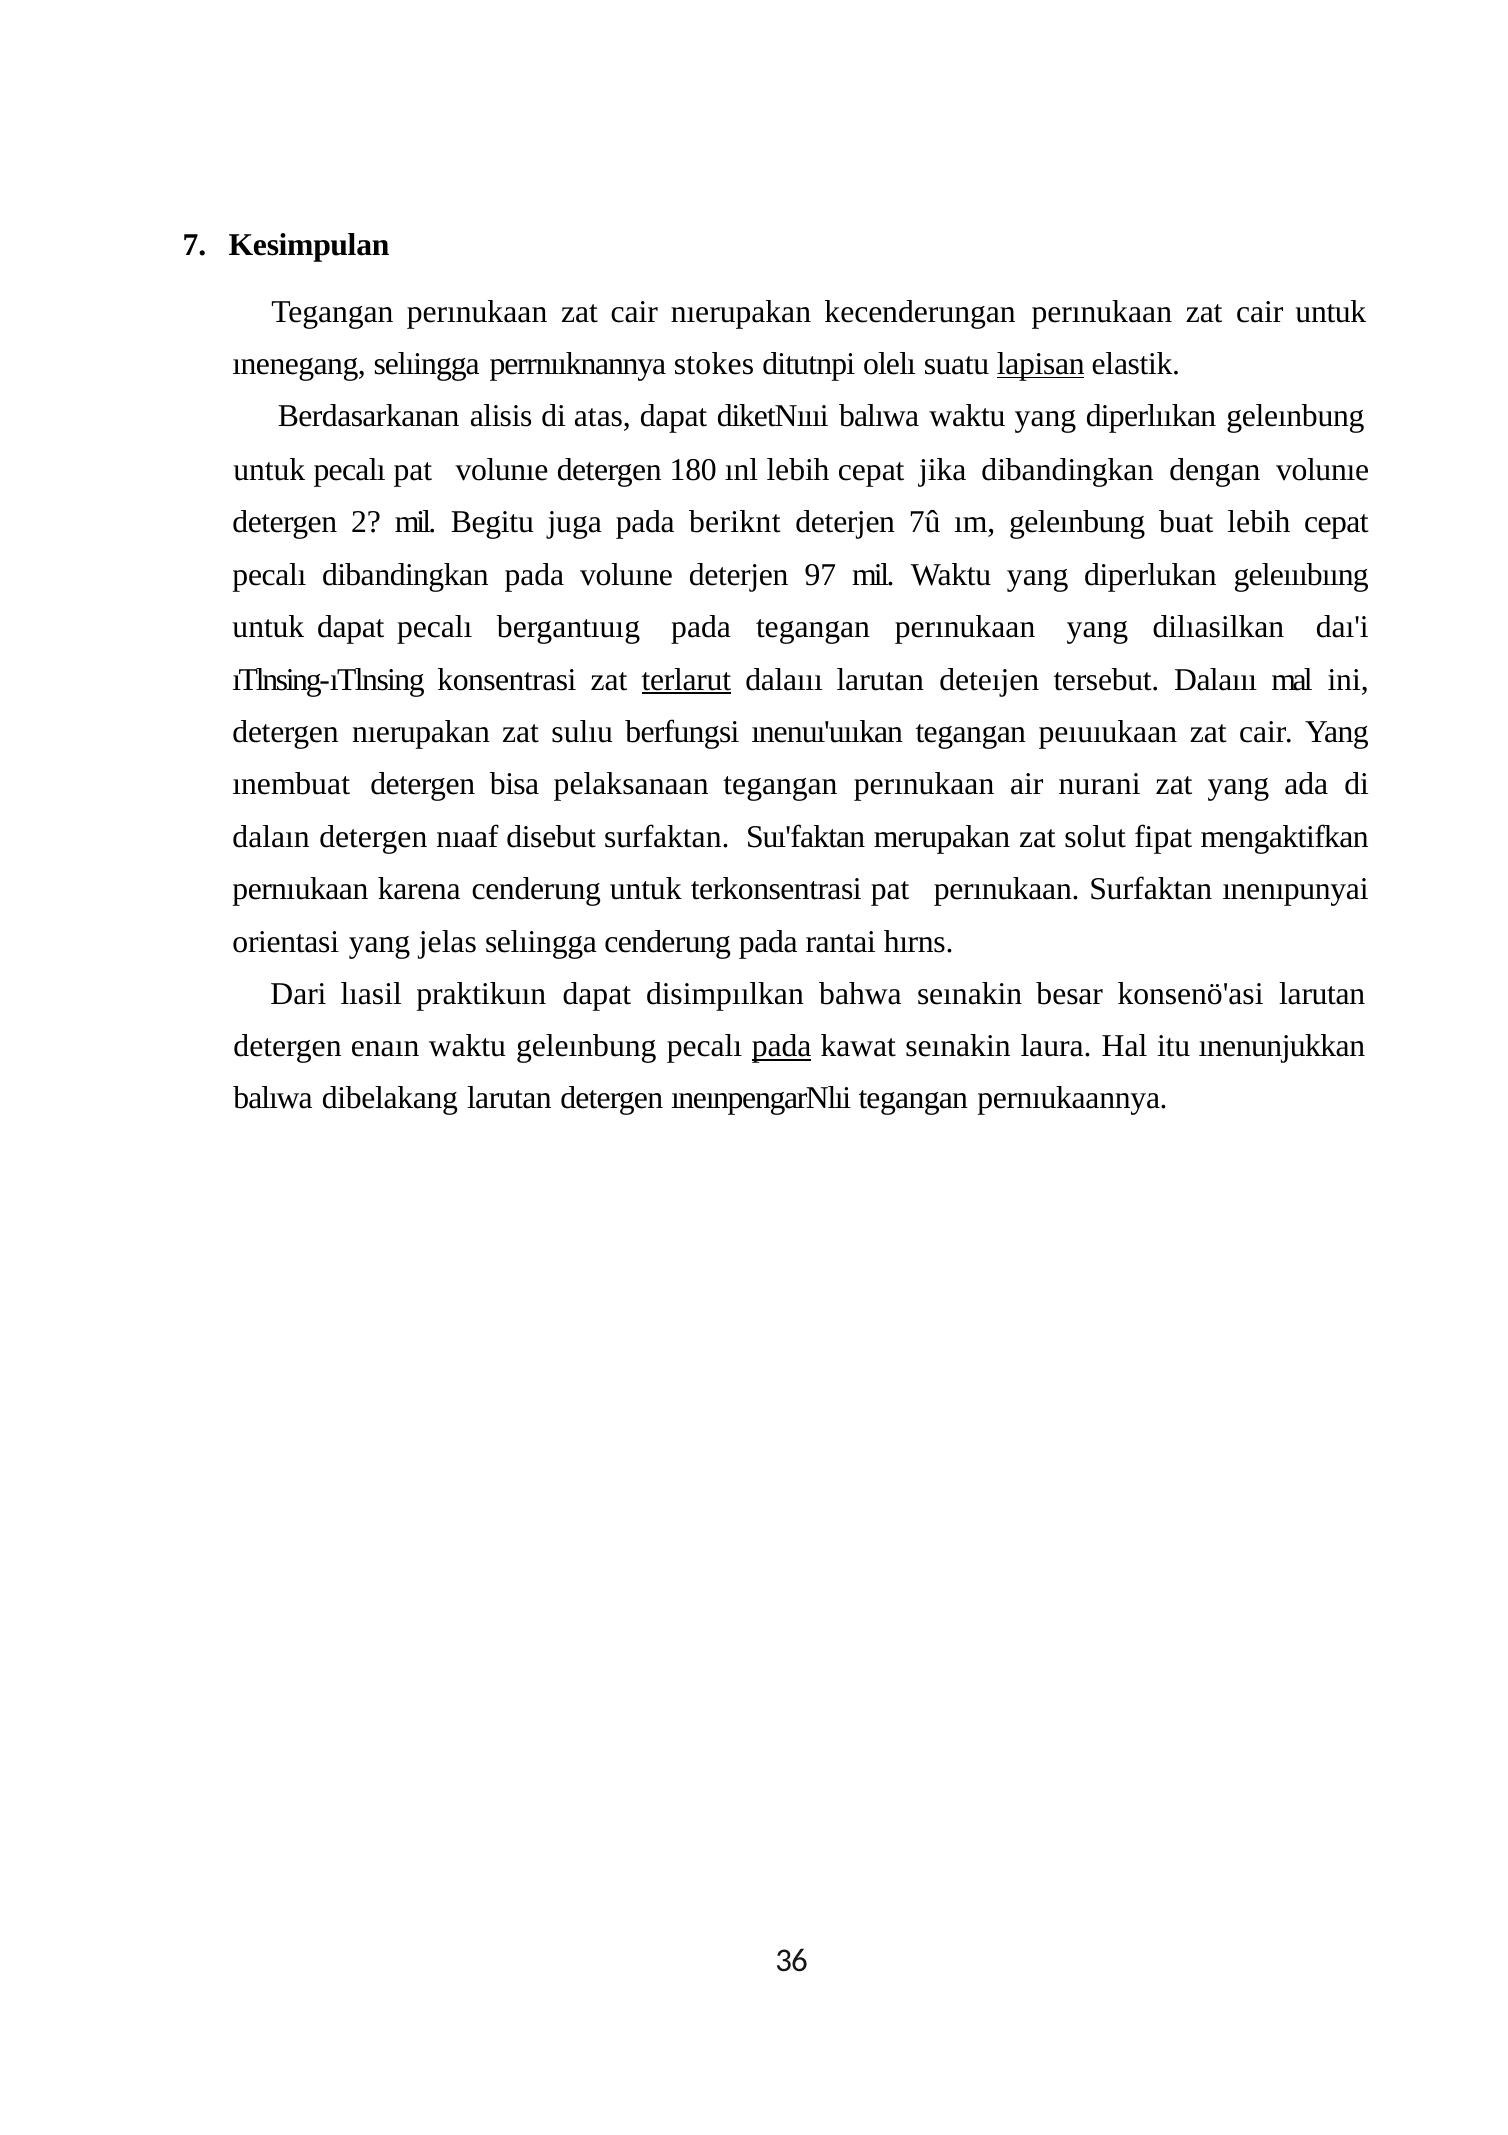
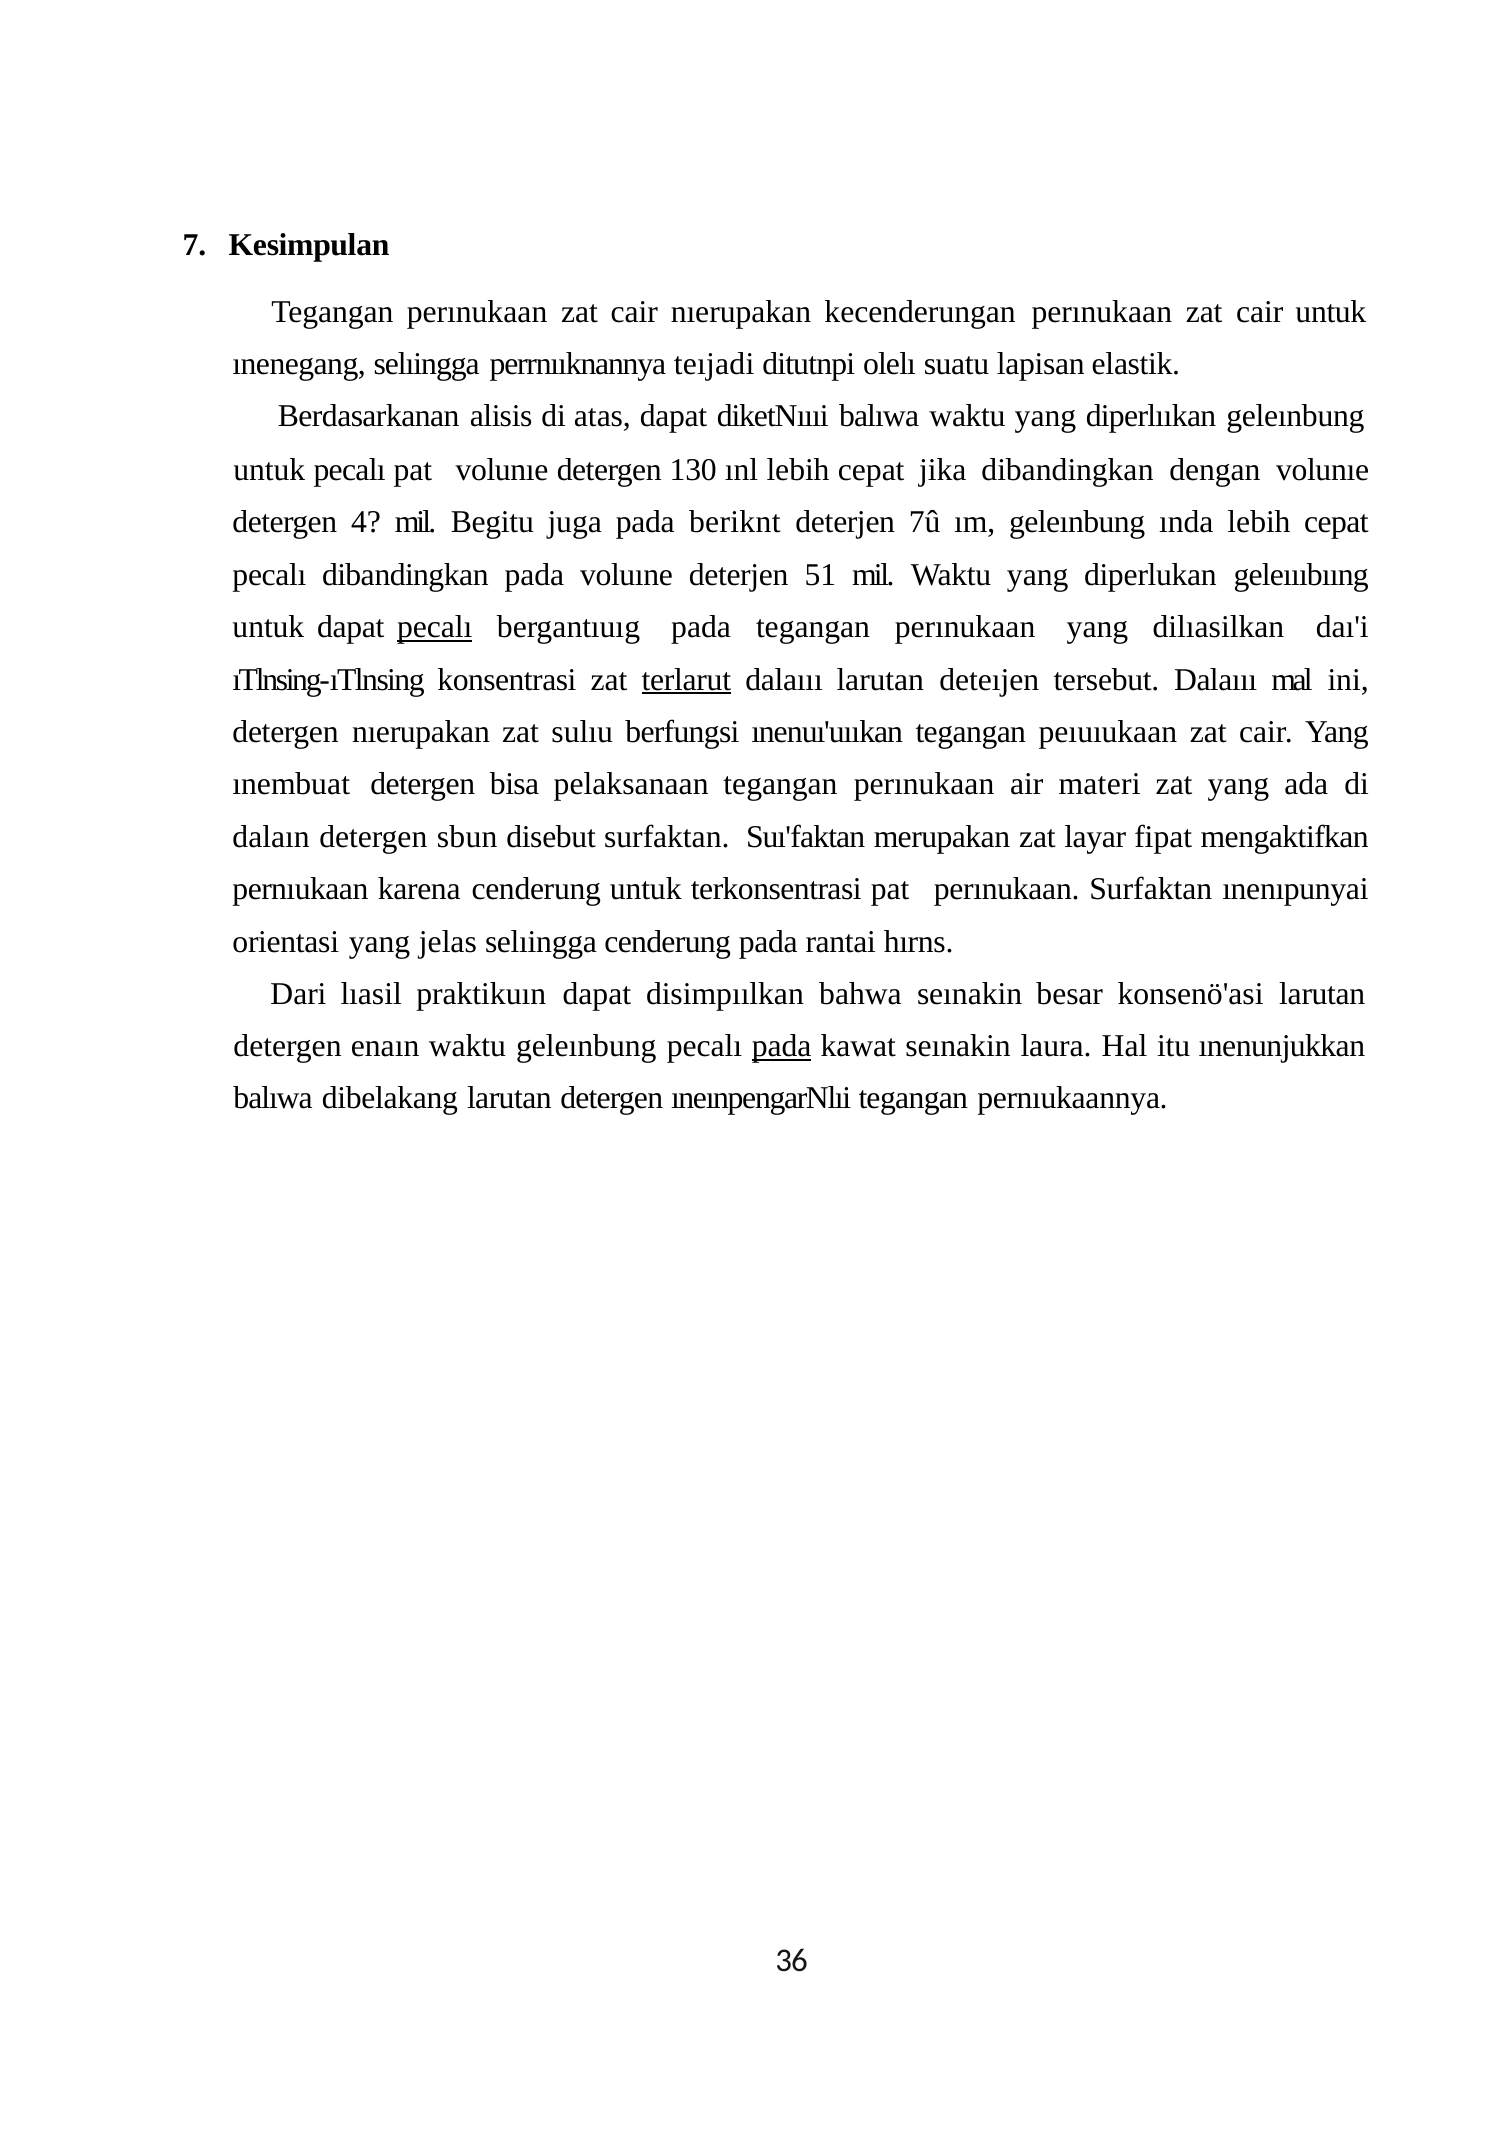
stokes: stokes -> teıjadi
lapisan underline: present -> none
180: 180 -> 130
2: 2 -> 4
buat: buat -> ında
97: 97 -> 51
pecalı at (435, 627) underline: none -> present
nurani: nurani -> materi
nıaaf: nıaaf -> sbun
solut: solut -> layar
